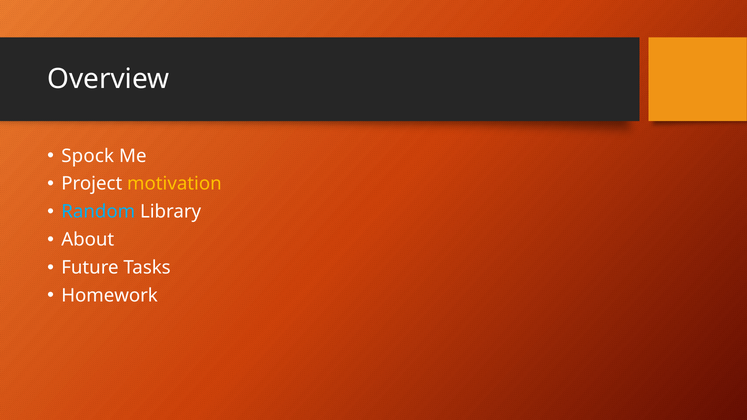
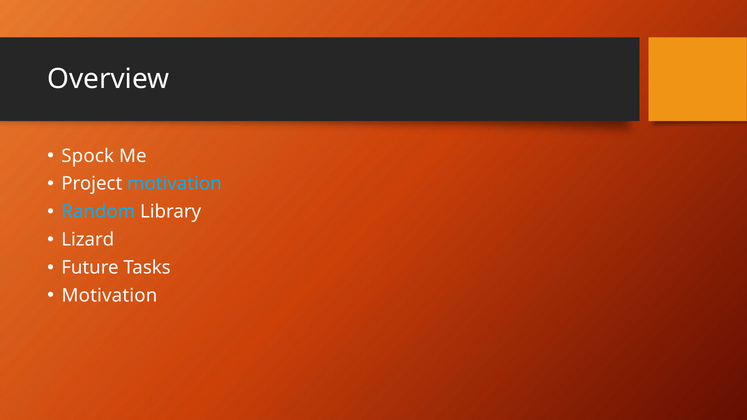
motivation at (174, 184) colour: yellow -> light blue
About: About -> Lizard
Homework at (110, 296): Homework -> Motivation
